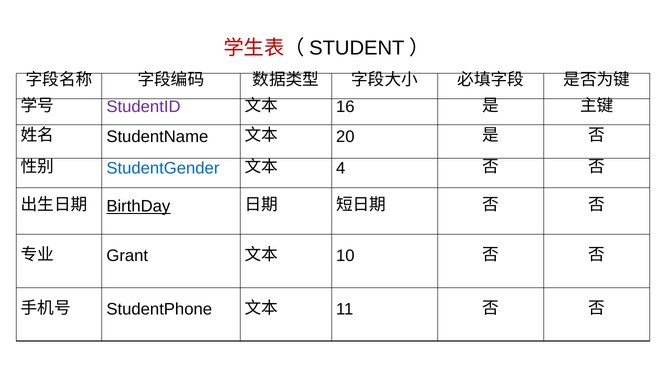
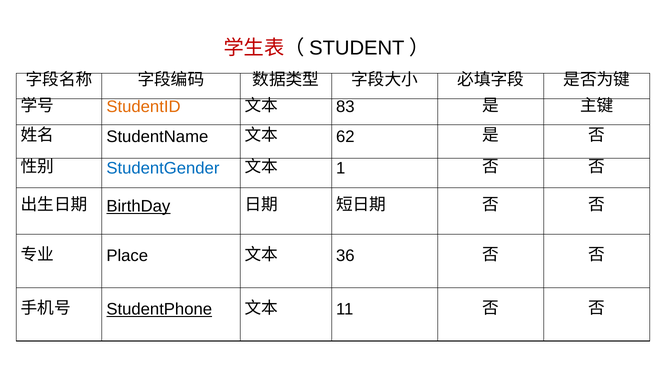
StudentID colour: purple -> orange
16: 16 -> 83
20: 20 -> 62
4: 4 -> 1
Grant: Grant -> Place
10: 10 -> 36
StudentPhone underline: none -> present
